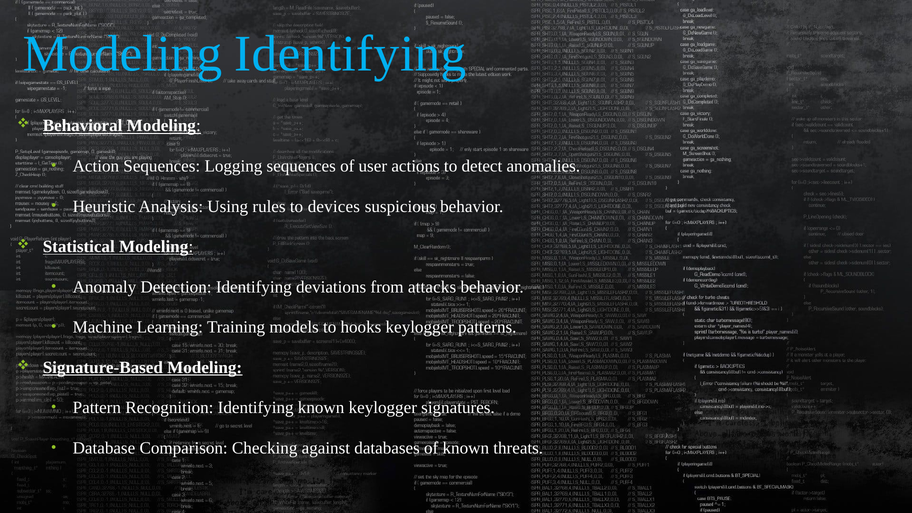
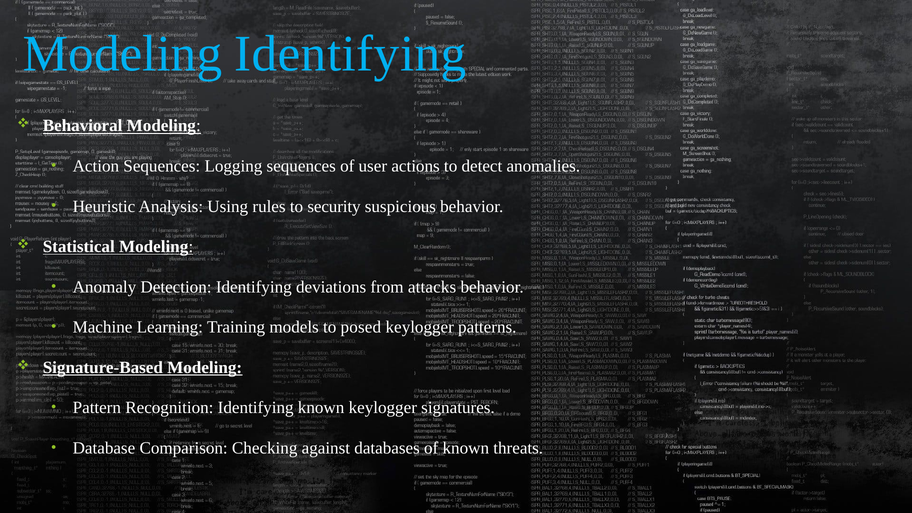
devices: devices -> security
hooks: hooks -> posed
